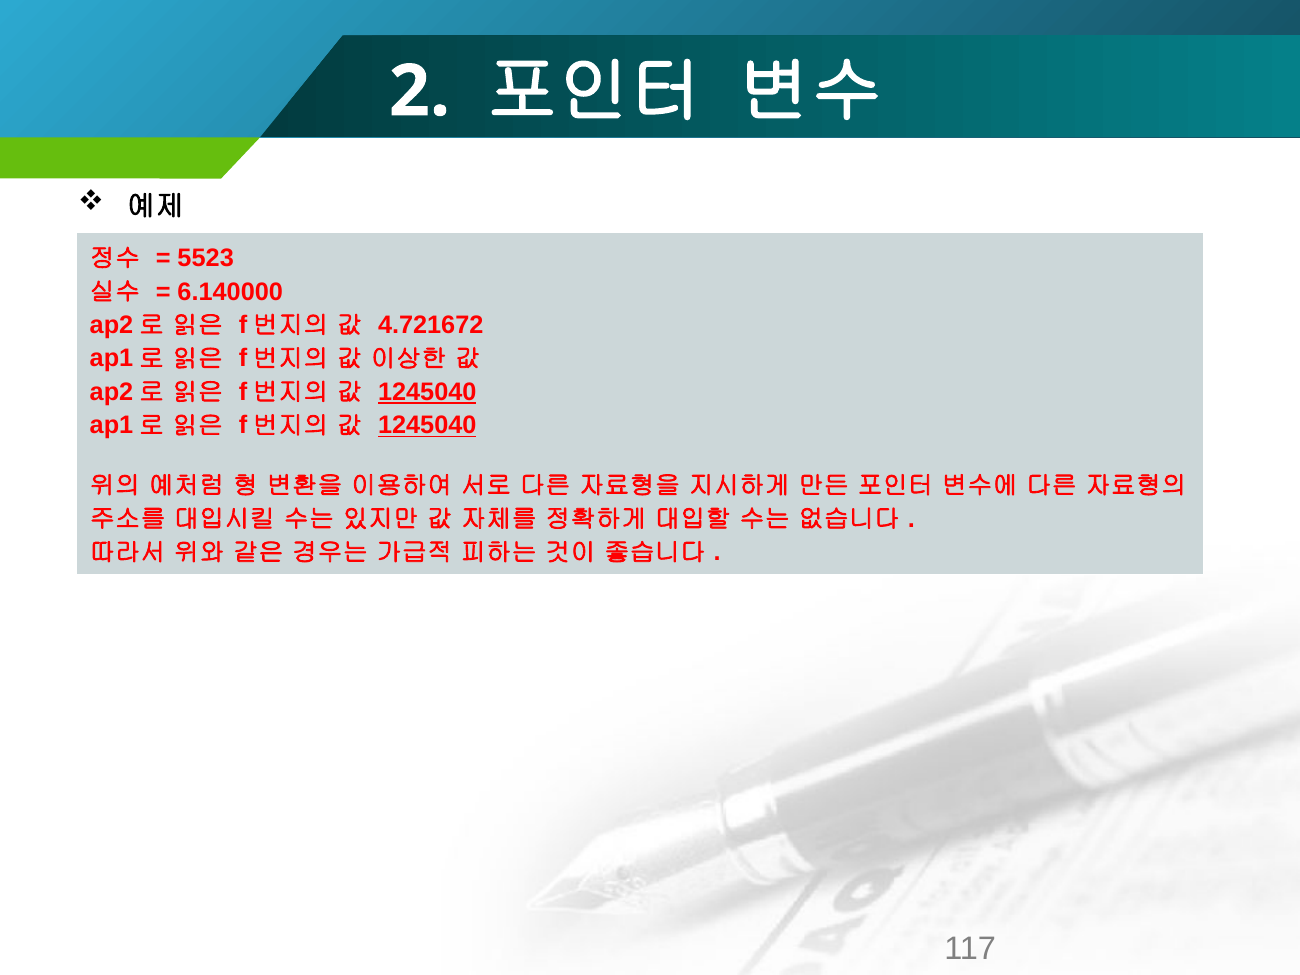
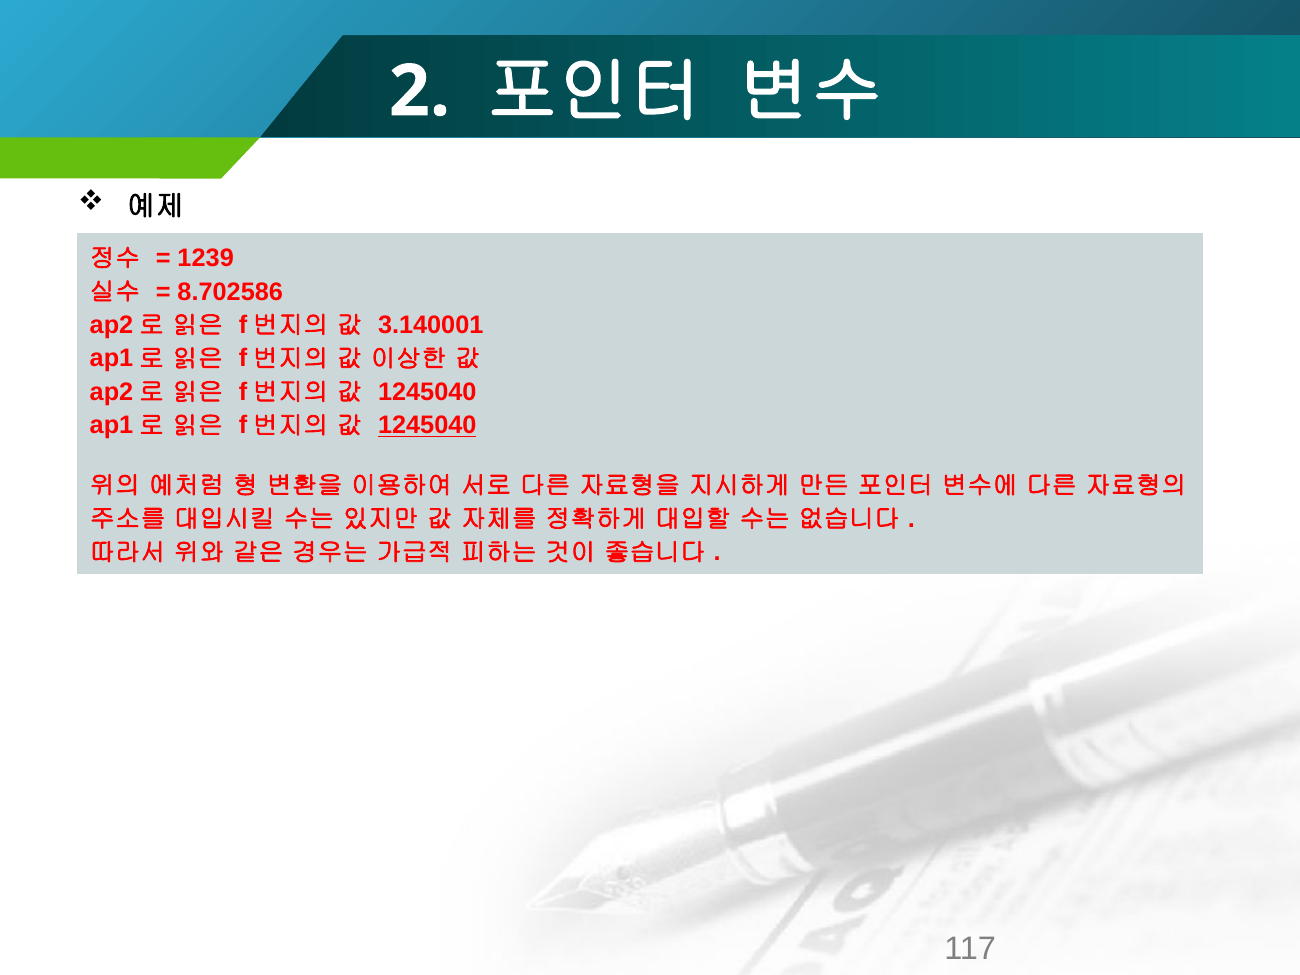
5523: 5523 -> 1239
6.140000: 6.140000 -> 8.702586
4.721672: 4.721672 -> 3.140001
1245040 at (427, 392) underline: present -> none
